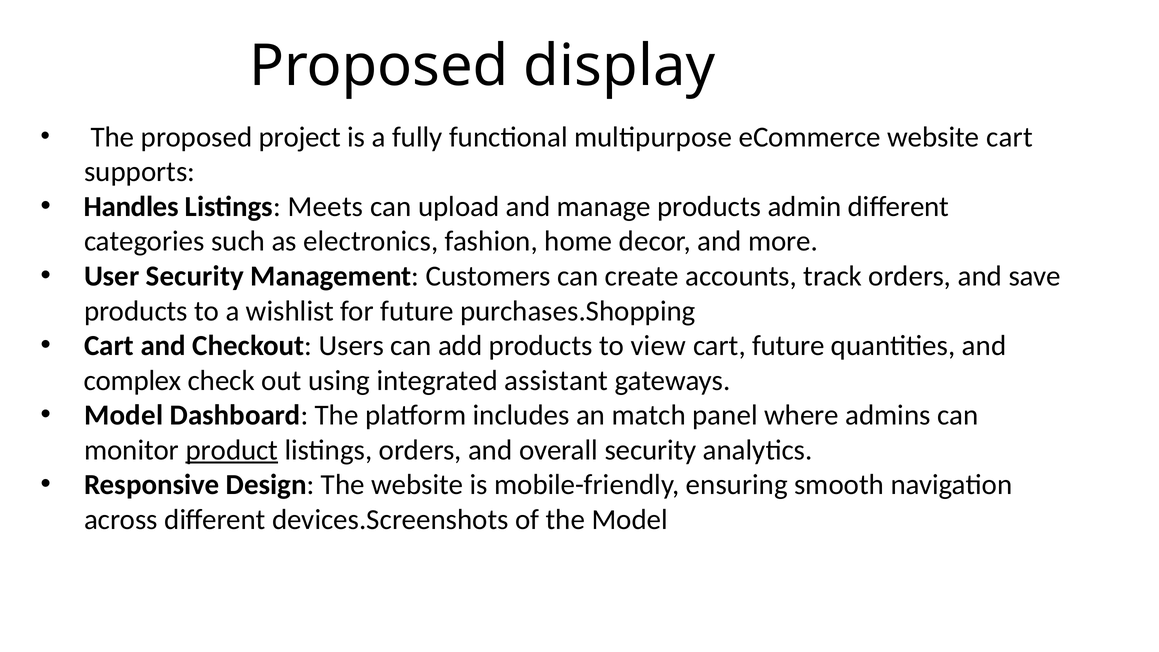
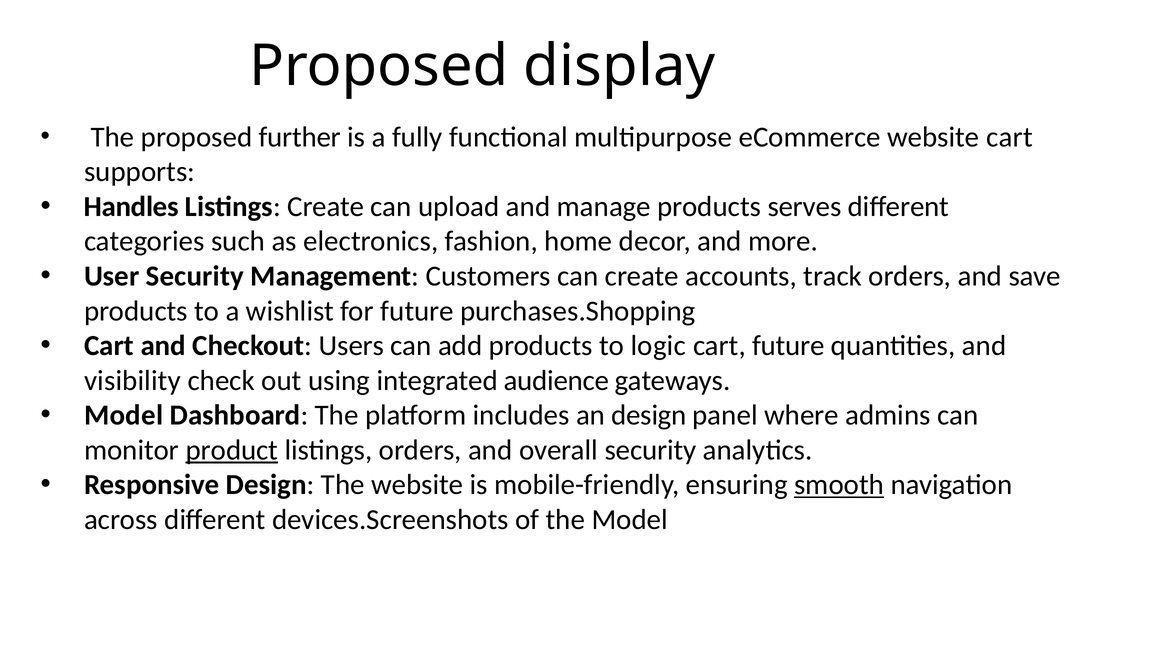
project: project -> further
Listings Meets: Meets -> Create
admin: admin -> serves
view: view -> logic
complex: complex -> visibility
assistant: assistant -> audience
an match: match -> design
smooth underline: none -> present
